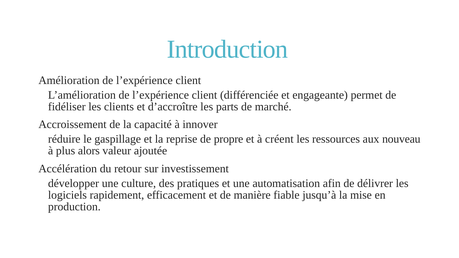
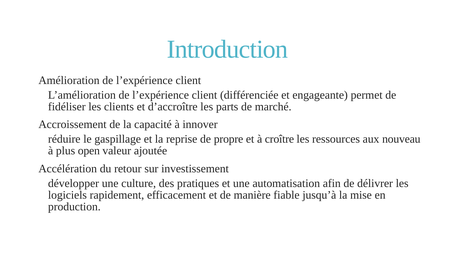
créent: créent -> croître
alors: alors -> open
